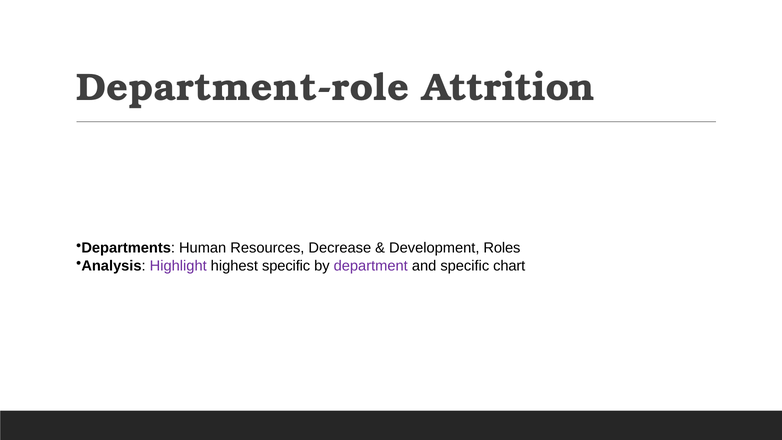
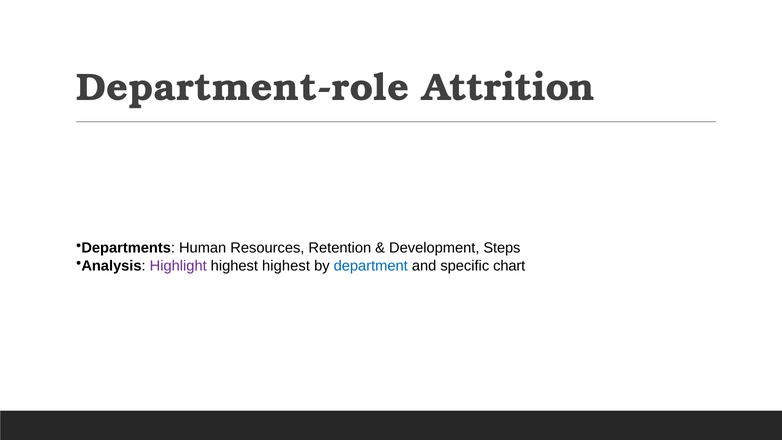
Decrease: Decrease -> Retention
Roles: Roles -> Steps
highest specific: specific -> highest
department colour: purple -> blue
